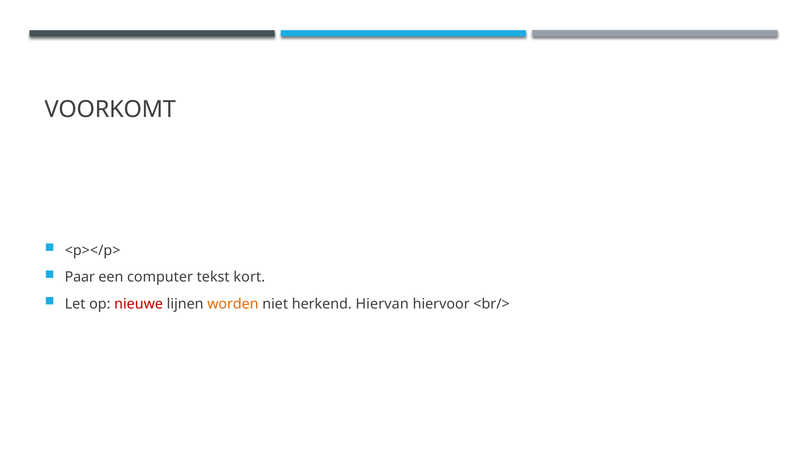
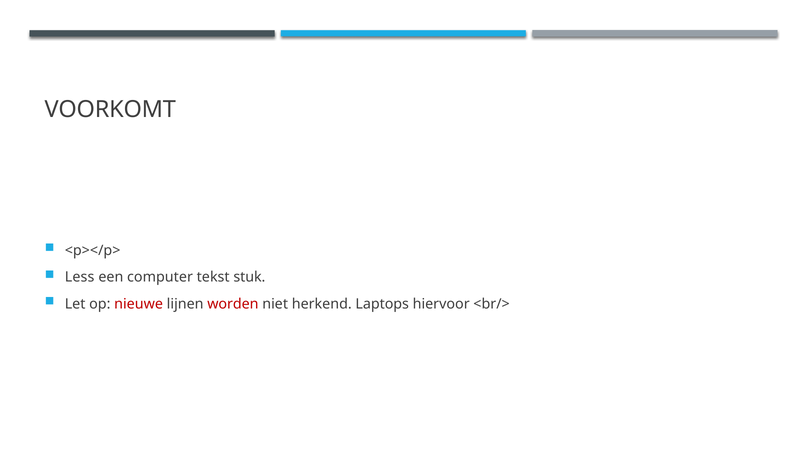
Paar: Paar -> Less
kort: kort -> stuk
worden colour: orange -> red
Hiervan: Hiervan -> Laptops
